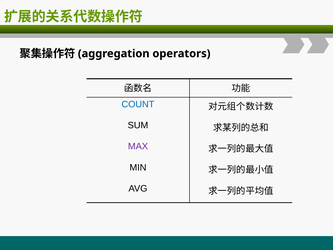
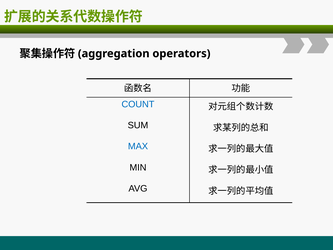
MAX colour: purple -> blue
